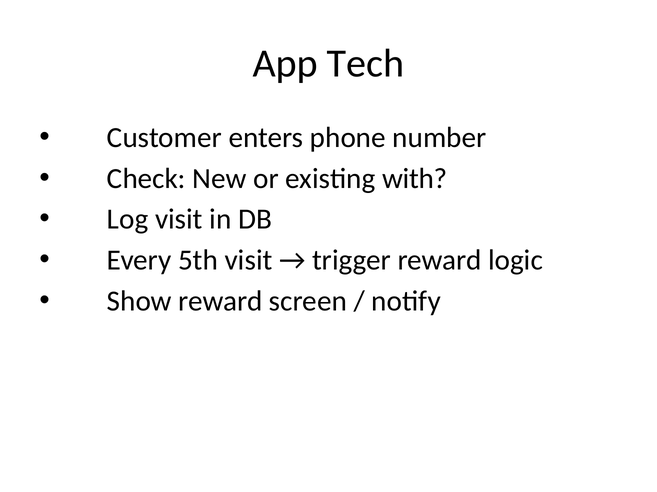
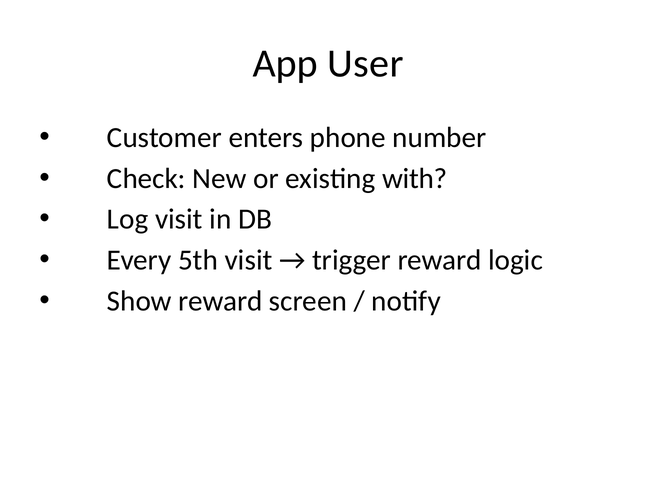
Tech: Tech -> User
